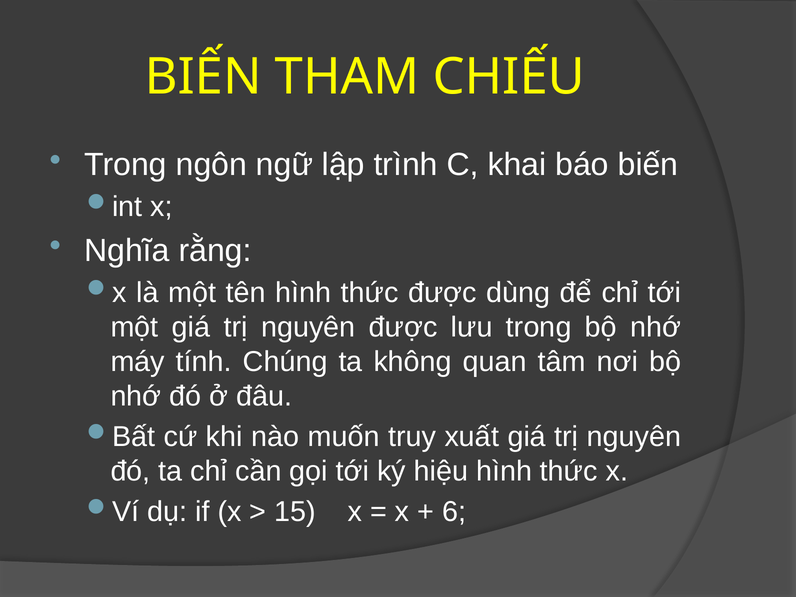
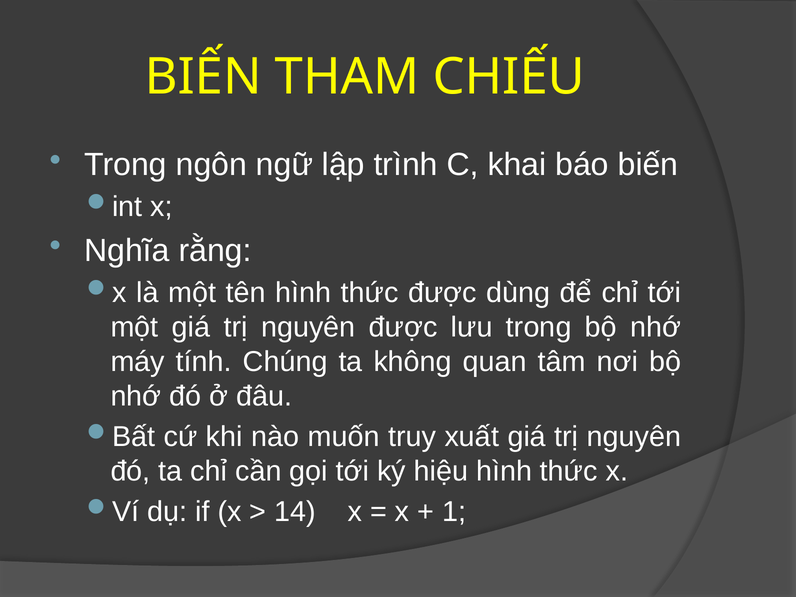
15: 15 -> 14
6: 6 -> 1
